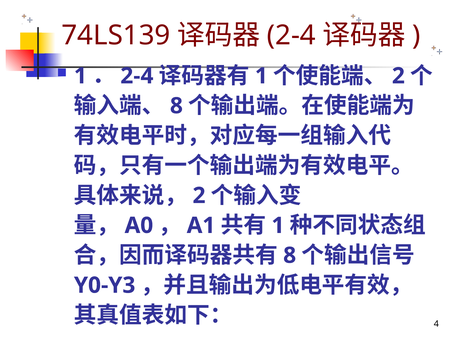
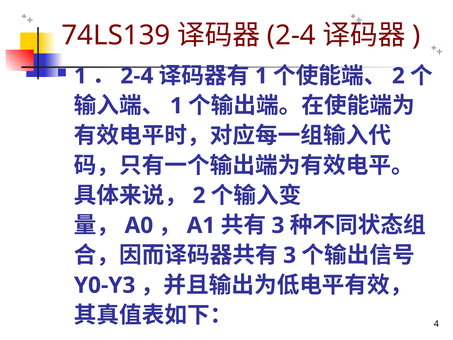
8 at (176, 106): 8 -> 1
1 at (278, 225): 1 -> 3
8 at (290, 255): 8 -> 3
